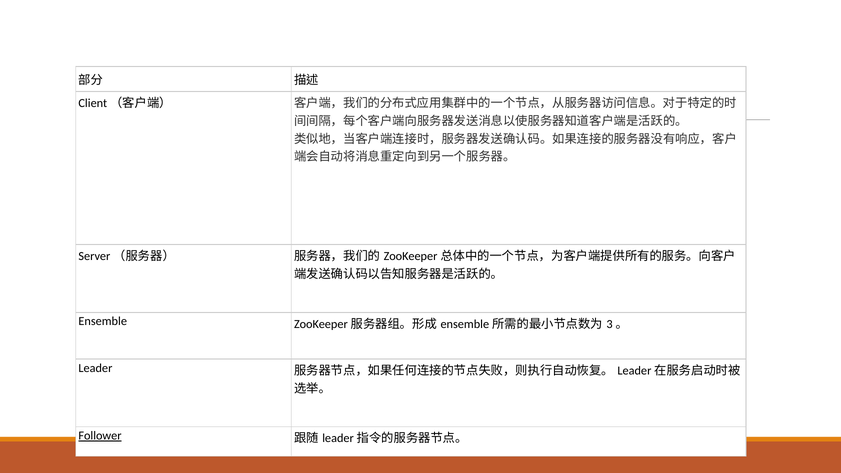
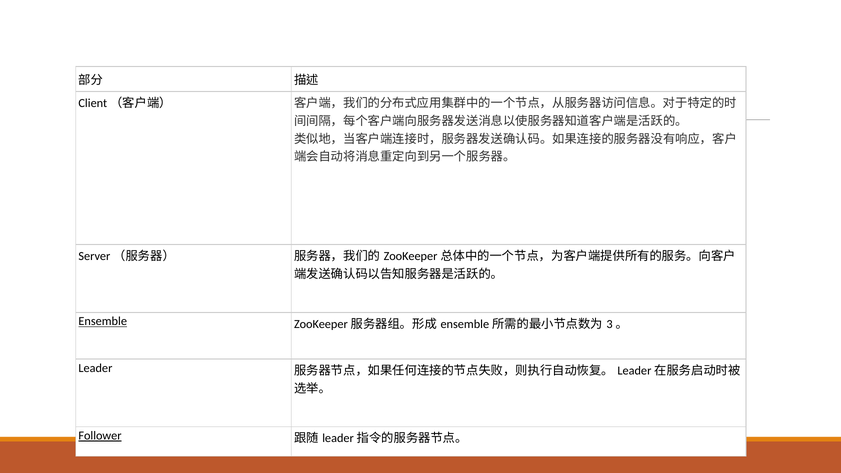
Ensemble underline: none -> present
